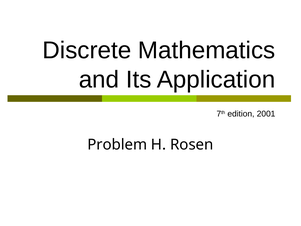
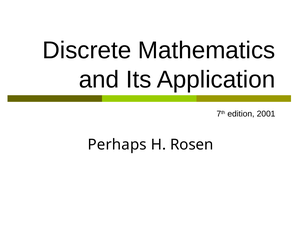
Problem: Problem -> Perhaps
